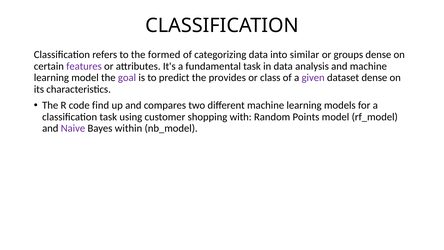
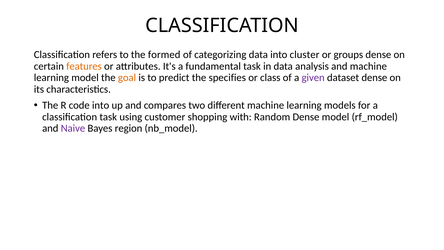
similar: similar -> cluster
features colour: purple -> orange
goal colour: purple -> orange
provides: provides -> specifies
code find: find -> into
Random Points: Points -> Dense
within: within -> region
